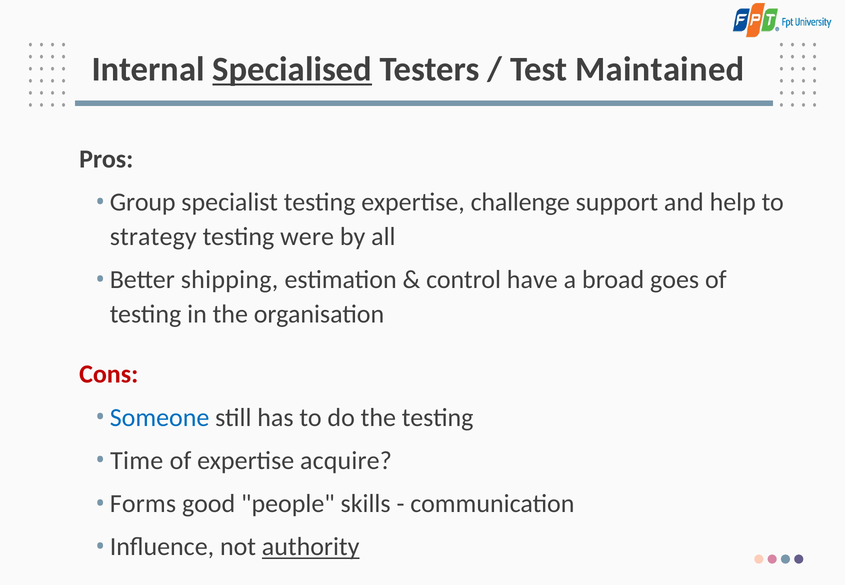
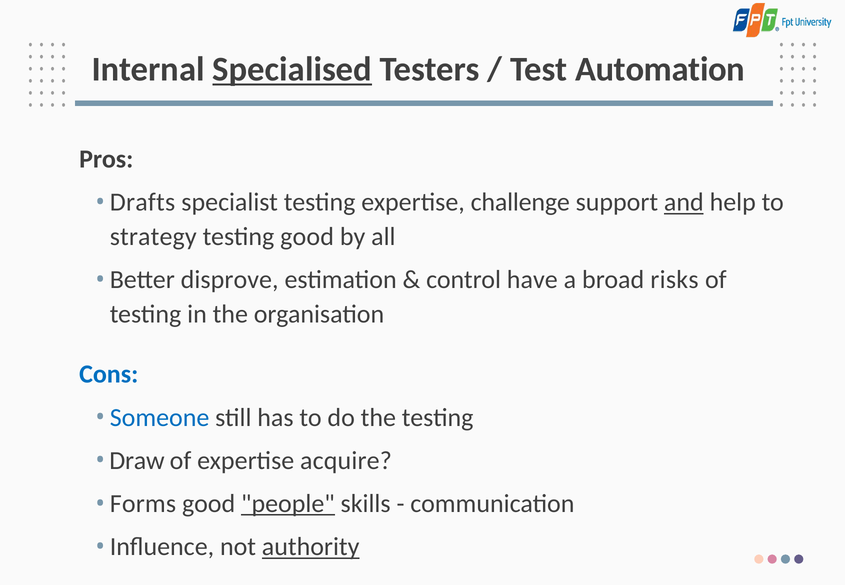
Maintained: Maintained -> Automation
Group: Group -> Drafts
and underline: none -> present
testing were: were -> good
shipping: shipping -> disprove
goes: goes -> risks
Cons colour: red -> blue
Time: Time -> Draw
people underline: none -> present
